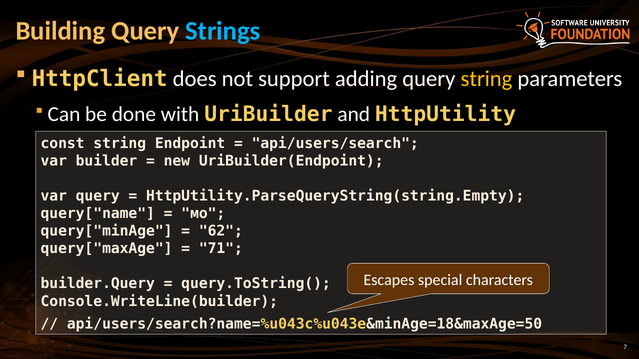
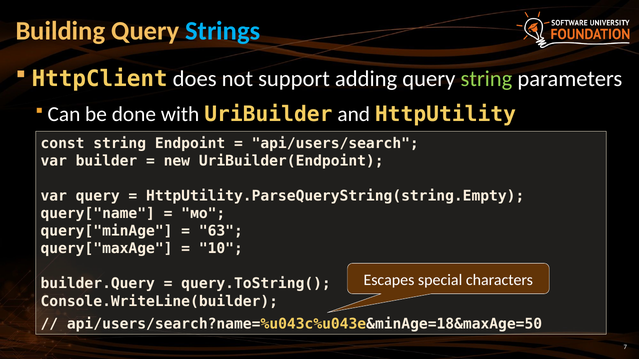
string at (486, 79) colour: yellow -> light green
62: 62 -> 63
71: 71 -> 10
